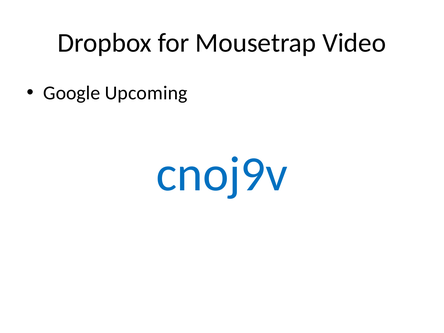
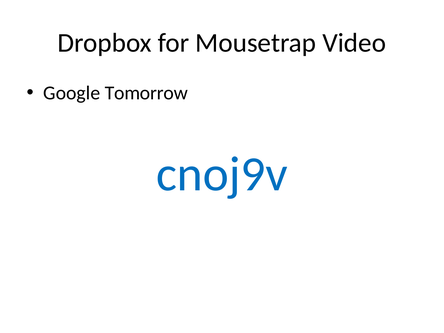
Upcoming: Upcoming -> Tomorrow
